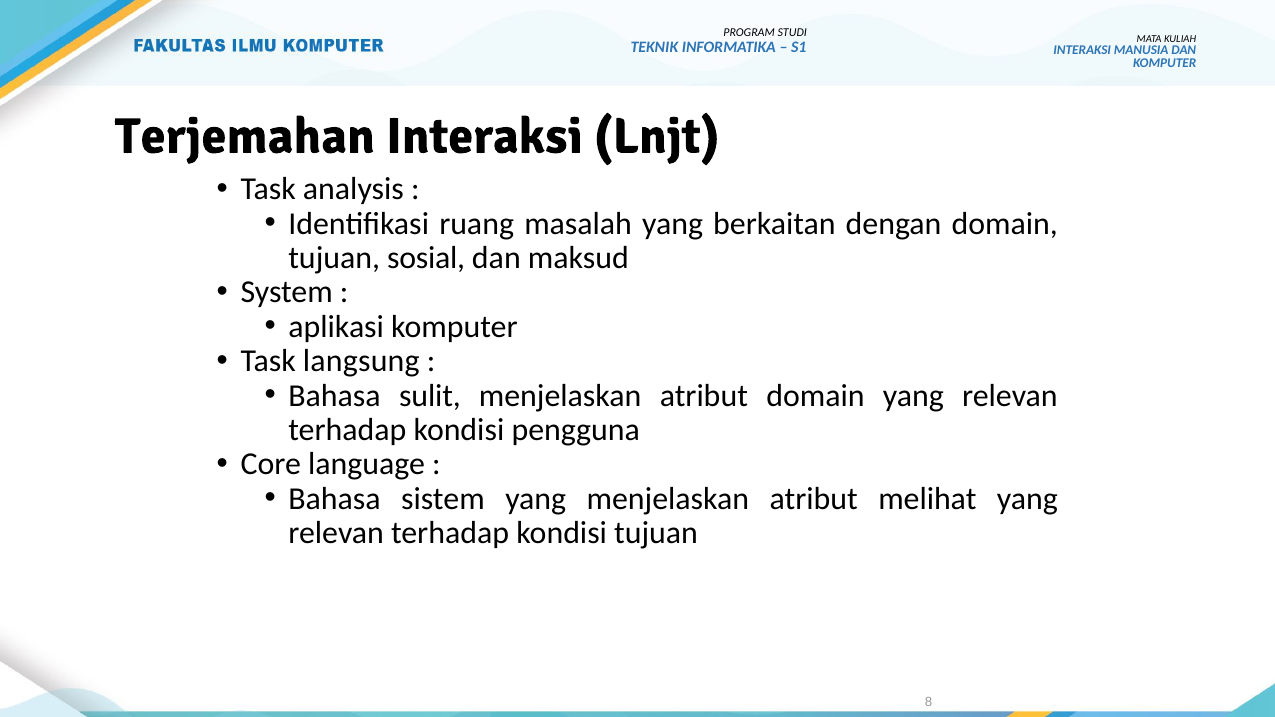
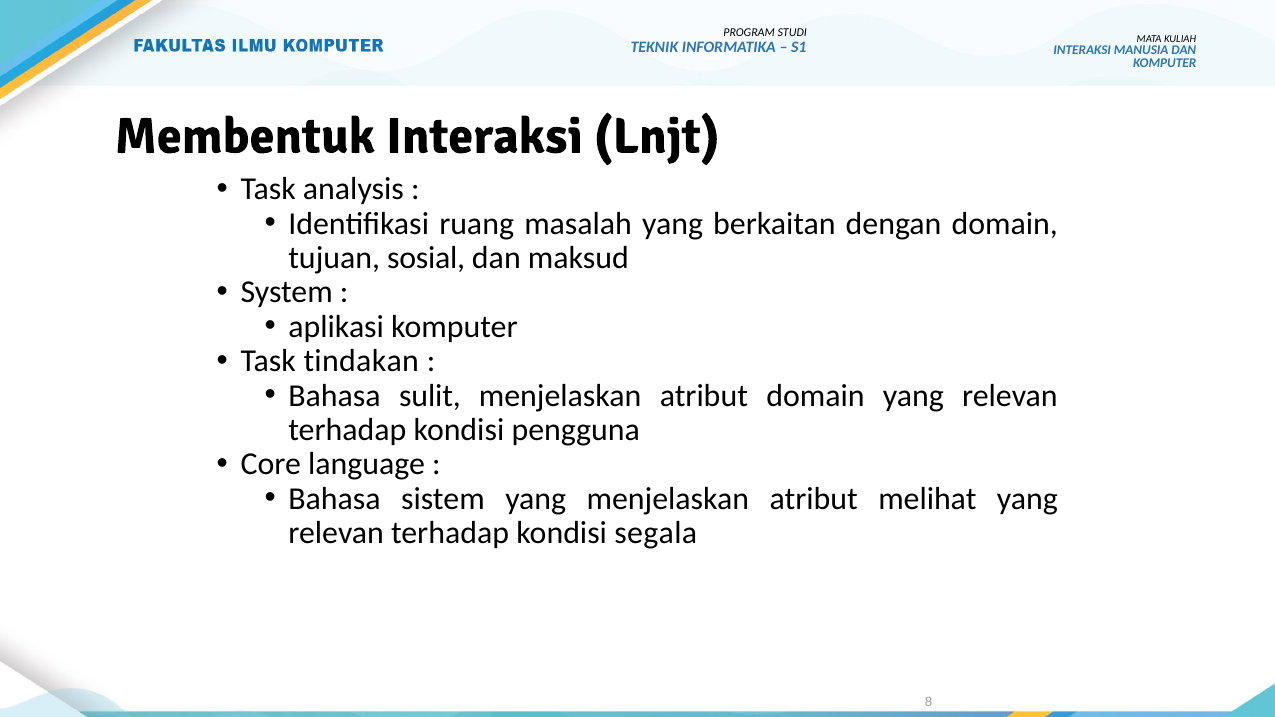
Terjemahan: Terjemahan -> Membentuk
langsung: langsung -> tindakan
kondisi tujuan: tujuan -> segala
